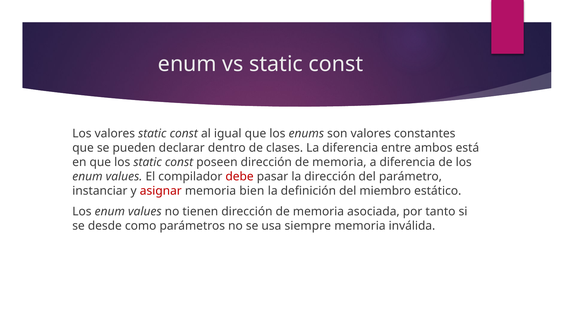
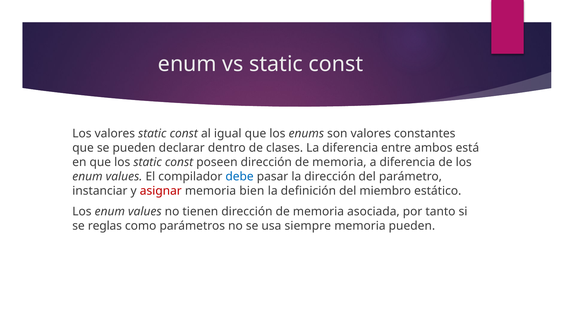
debe colour: red -> blue
desde: desde -> reglas
memoria inválida: inválida -> pueden
